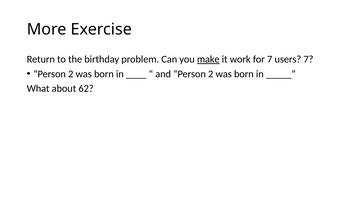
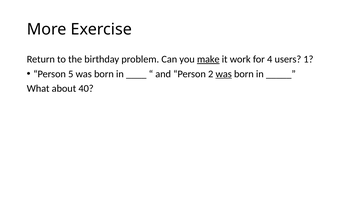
for 7: 7 -> 4
users 7: 7 -> 1
2 at (71, 74): 2 -> 5
was at (224, 74) underline: none -> present
62: 62 -> 40
